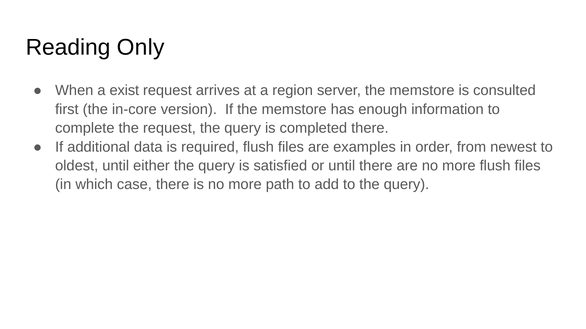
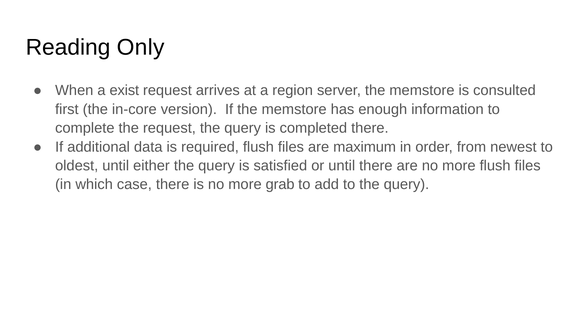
examples: examples -> maximum
path: path -> grab
